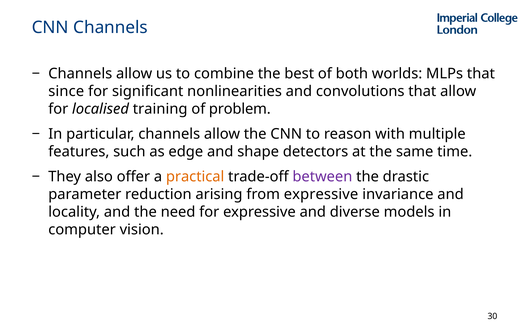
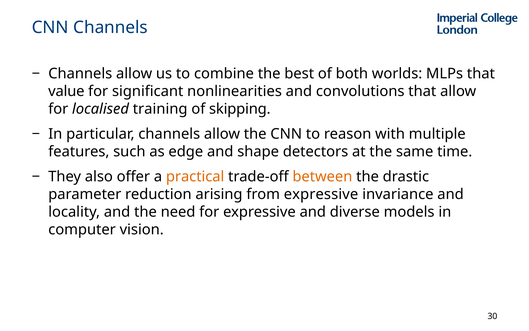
since: since -> value
problem: problem -> skipping
between colour: purple -> orange
